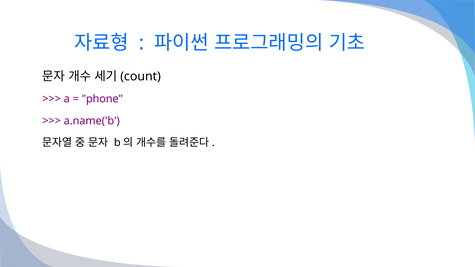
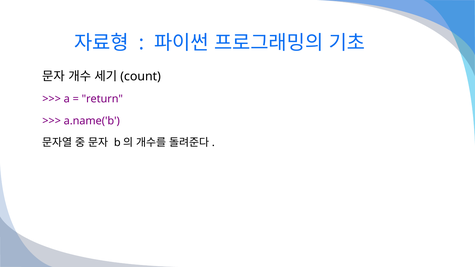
phone: phone -> return
